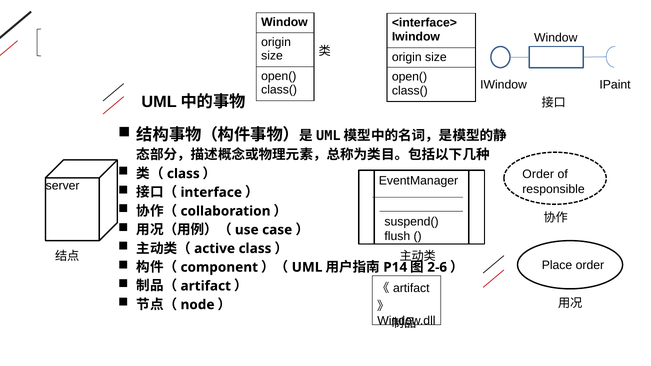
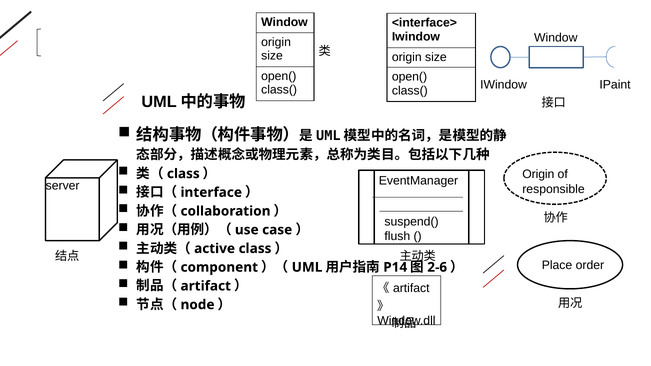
Order at (538, 174): Order -> Origin
